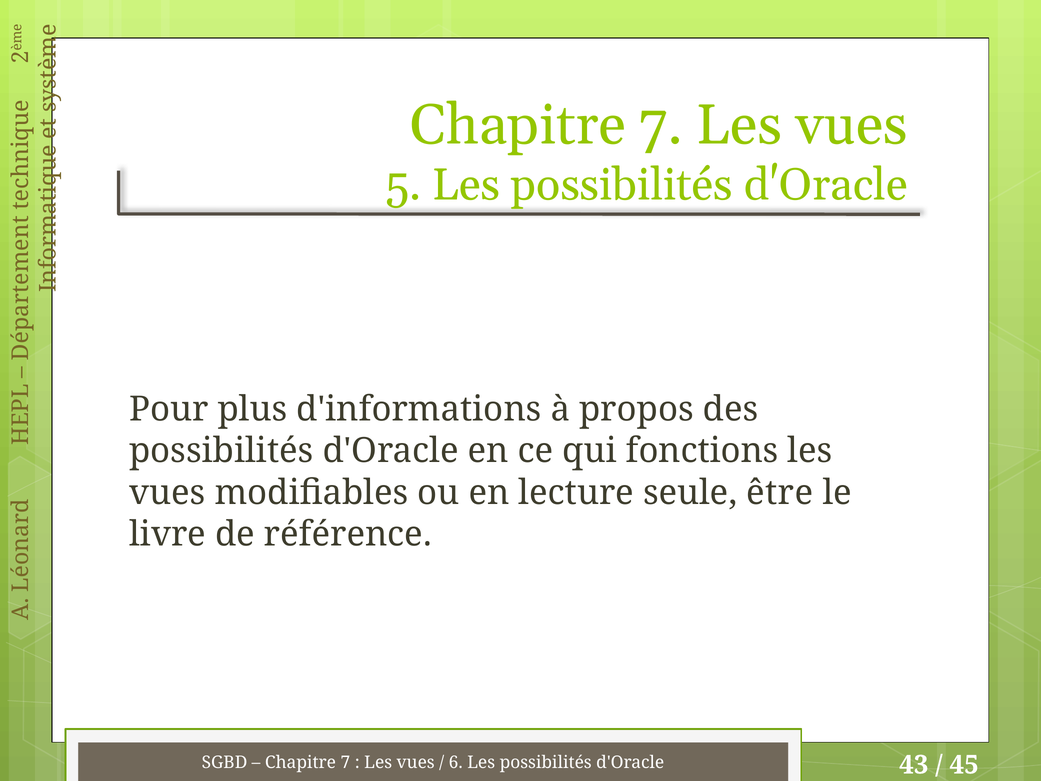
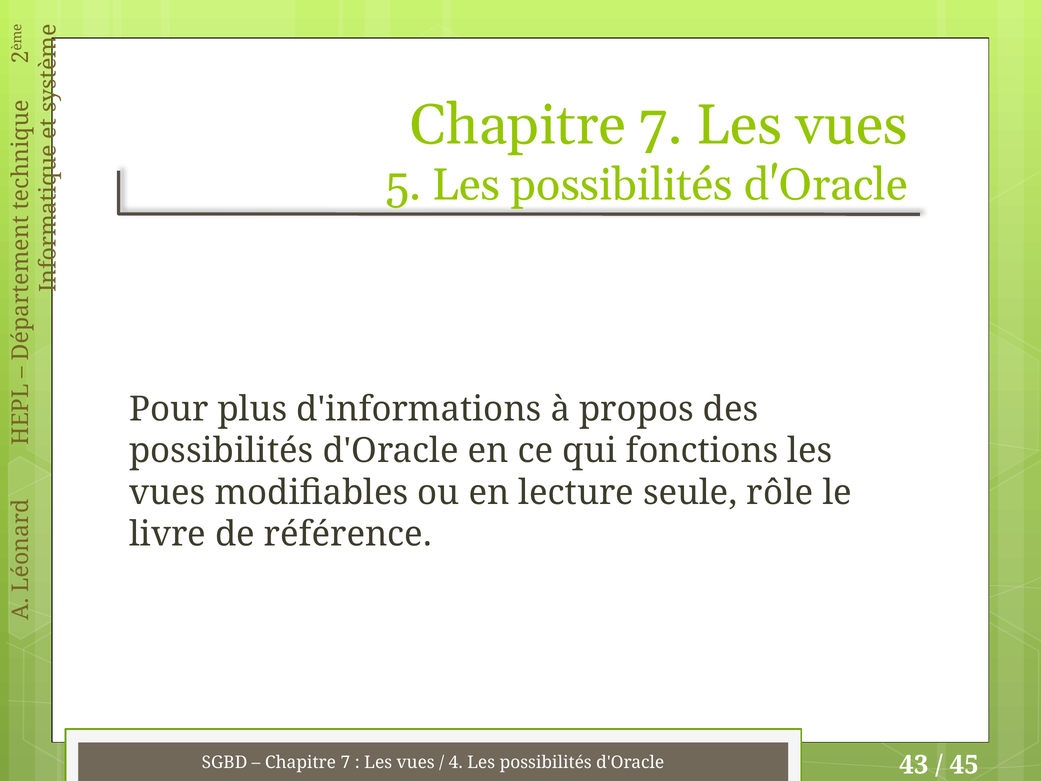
être: être -> rôle
6: 6 -> 4
